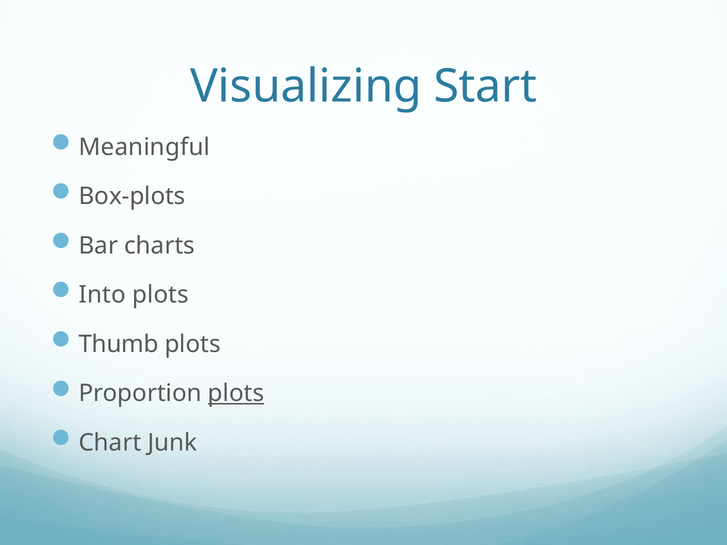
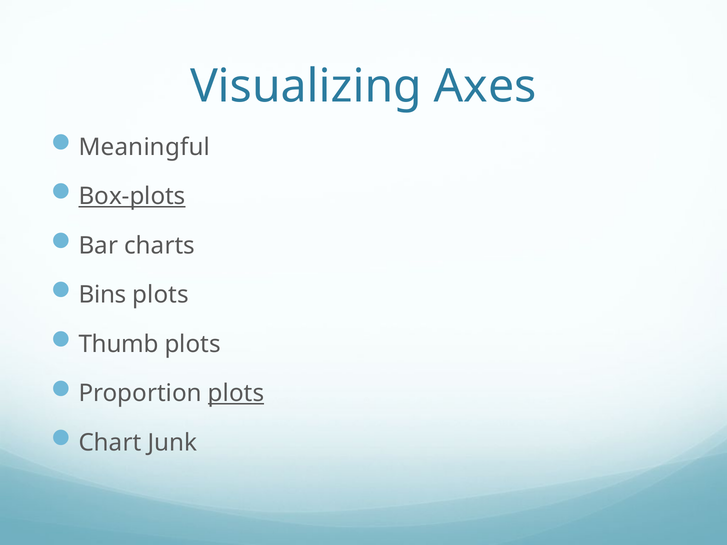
Start: Start -> Axes
Box-plots underline: none -> present
Into: Into -> Bins
